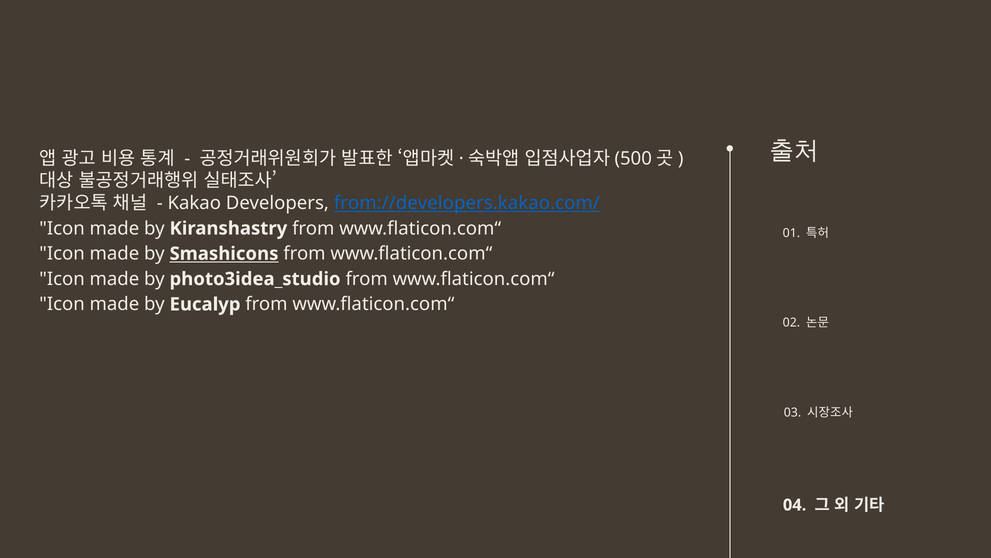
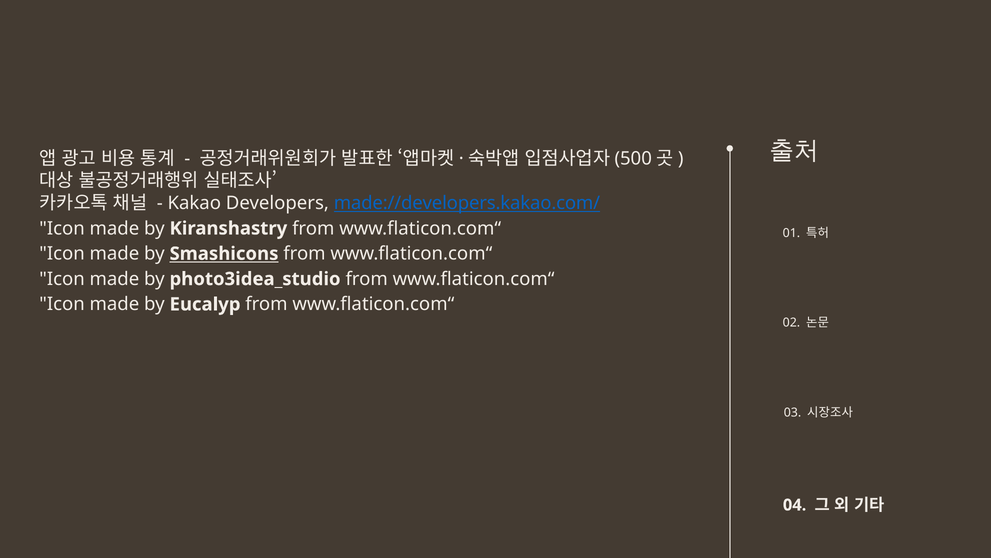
from://developers.kakao.com/: from://developers.kakao.com/ -> made://developers.kakao.com/
